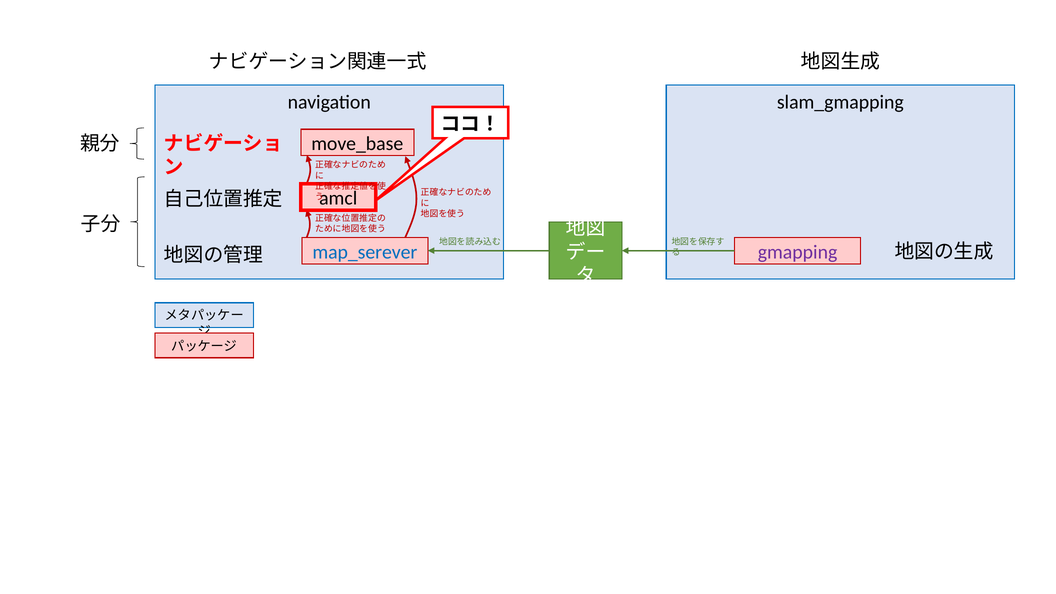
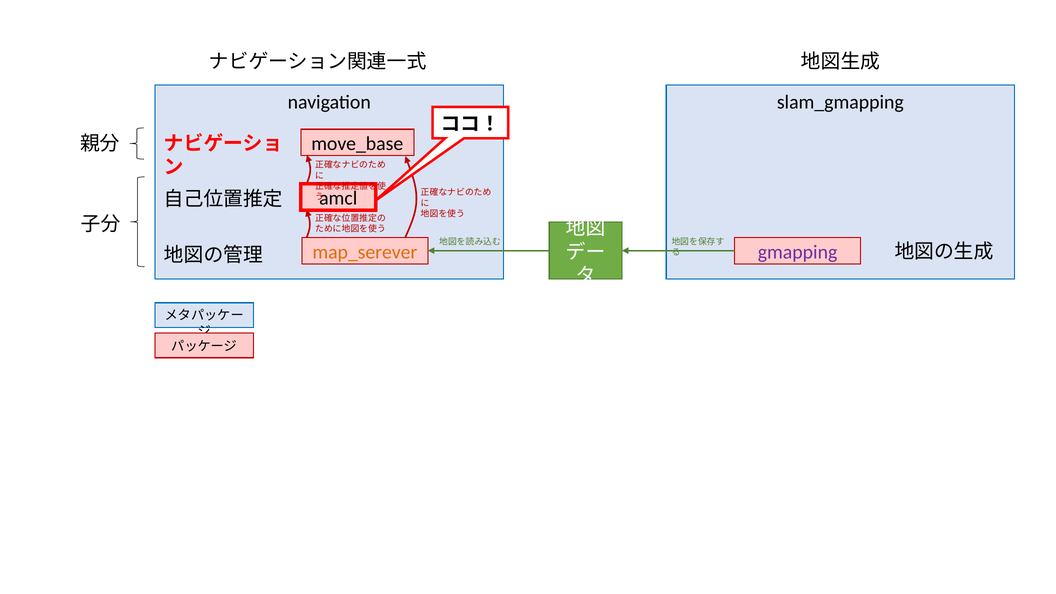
map_serever colour: blue -> orange
